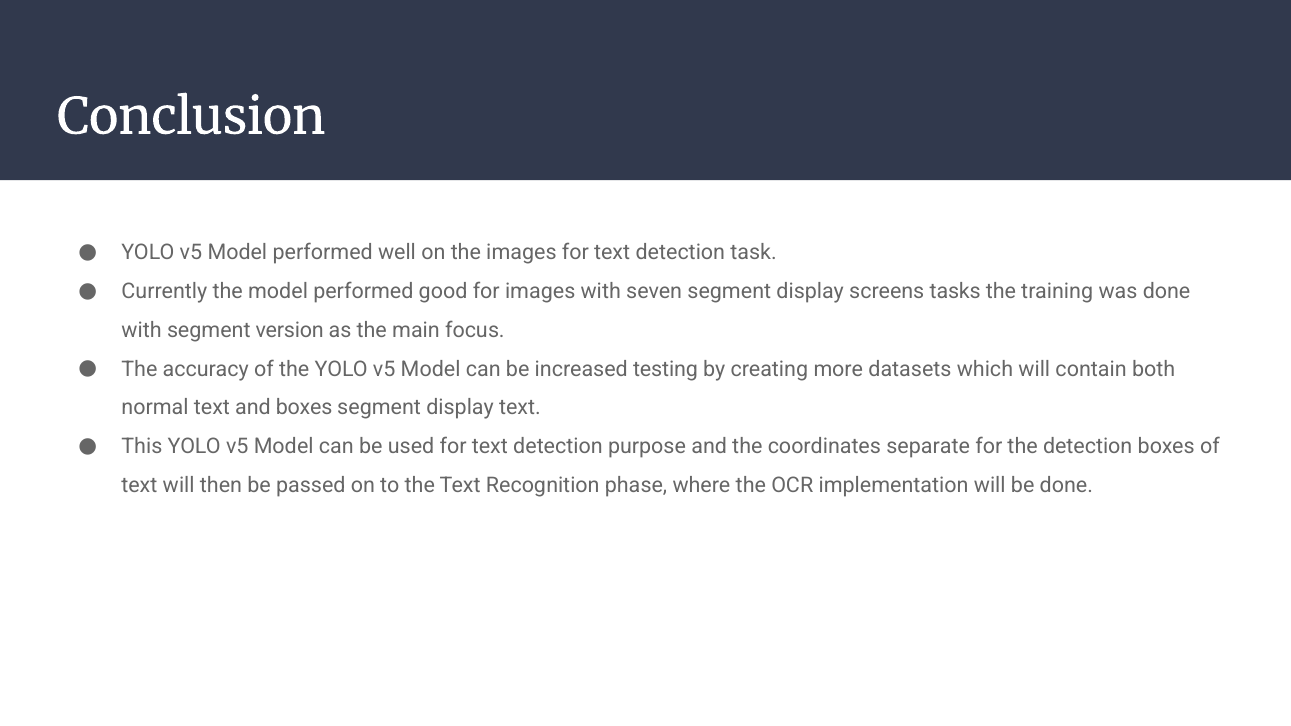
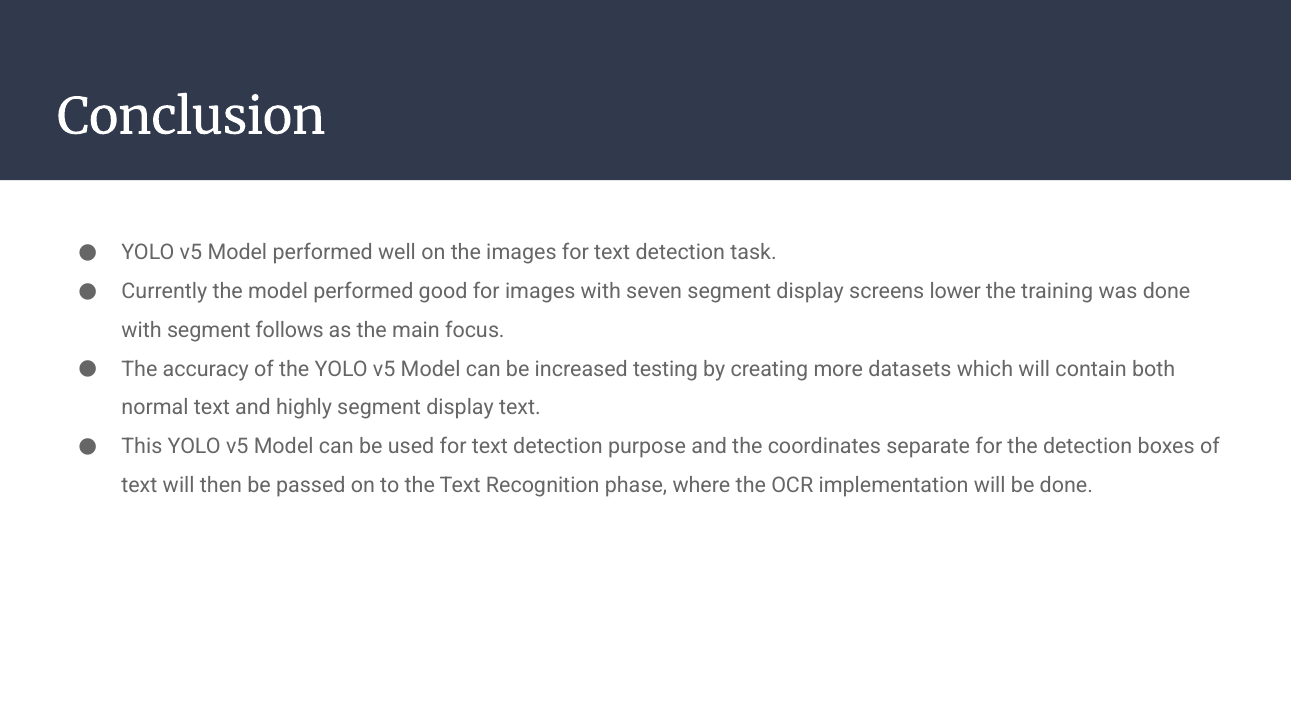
tasks: tasks -> lower
version: version -> follows
and boxes: boxes -> highly
